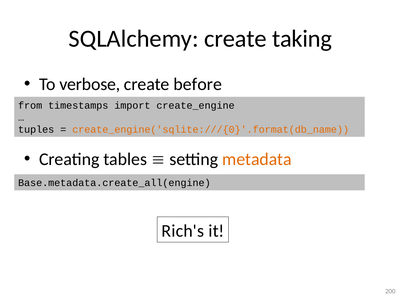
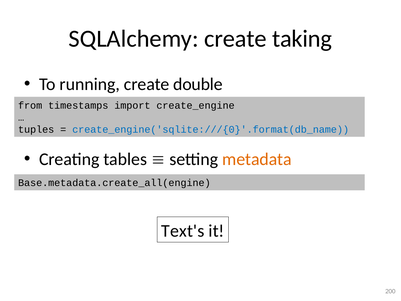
verbose: verbose -> running
before: before -> double
create_engine('sqlite:///{0}'.format(db_name colour: orange -> blue
Rich's: Rich's -> Text's
